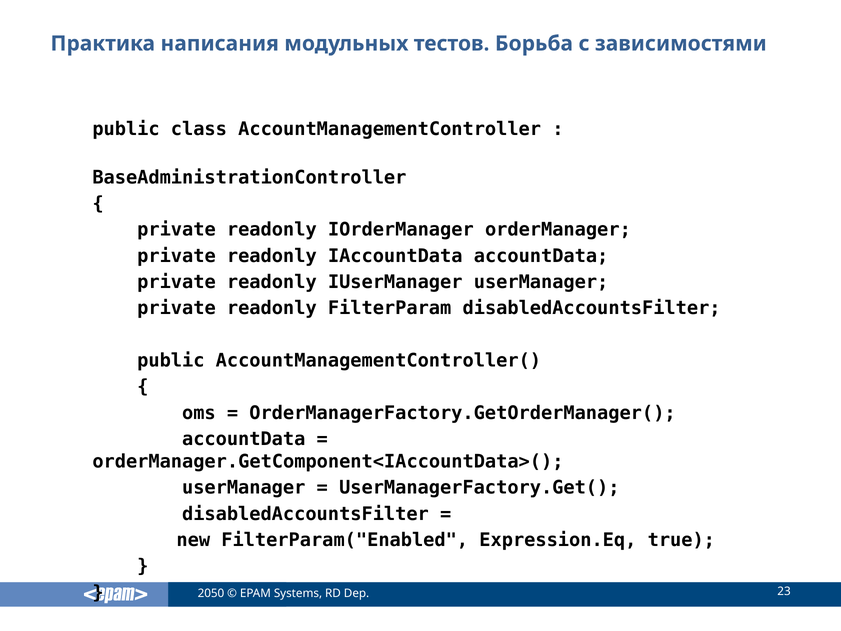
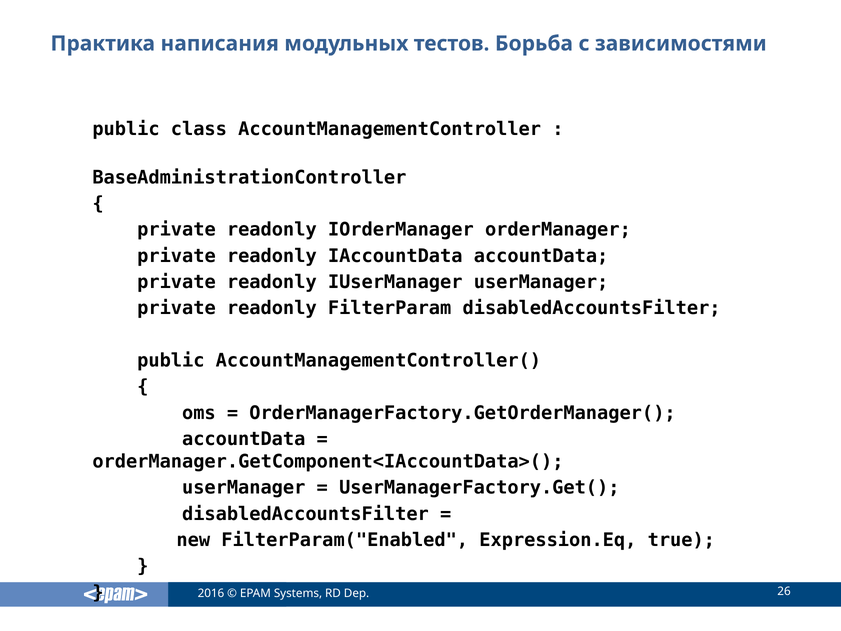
2050: 2050 -> 2016
23: 23 -> 26
